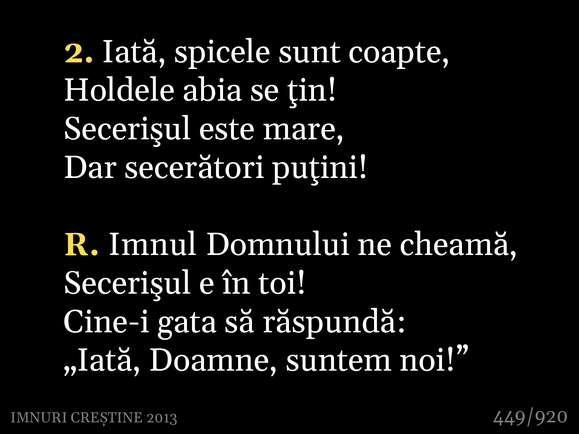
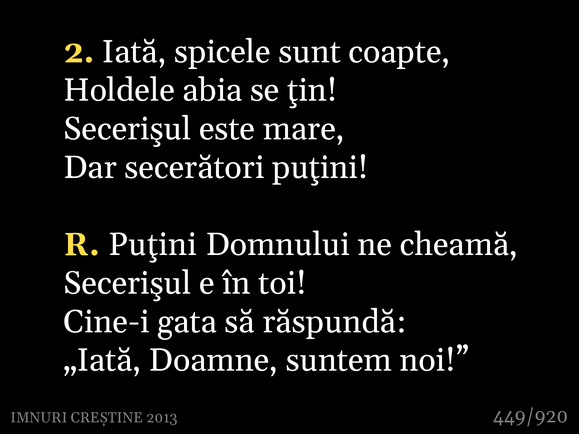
R Imnul: Imnul -> Puţini
